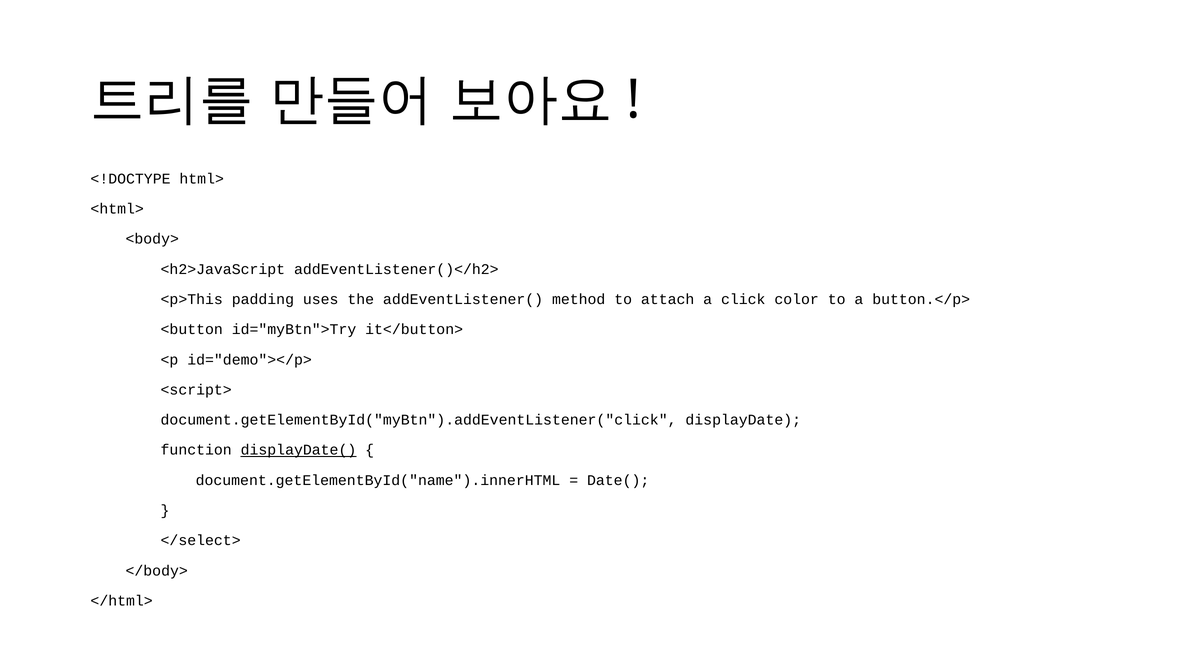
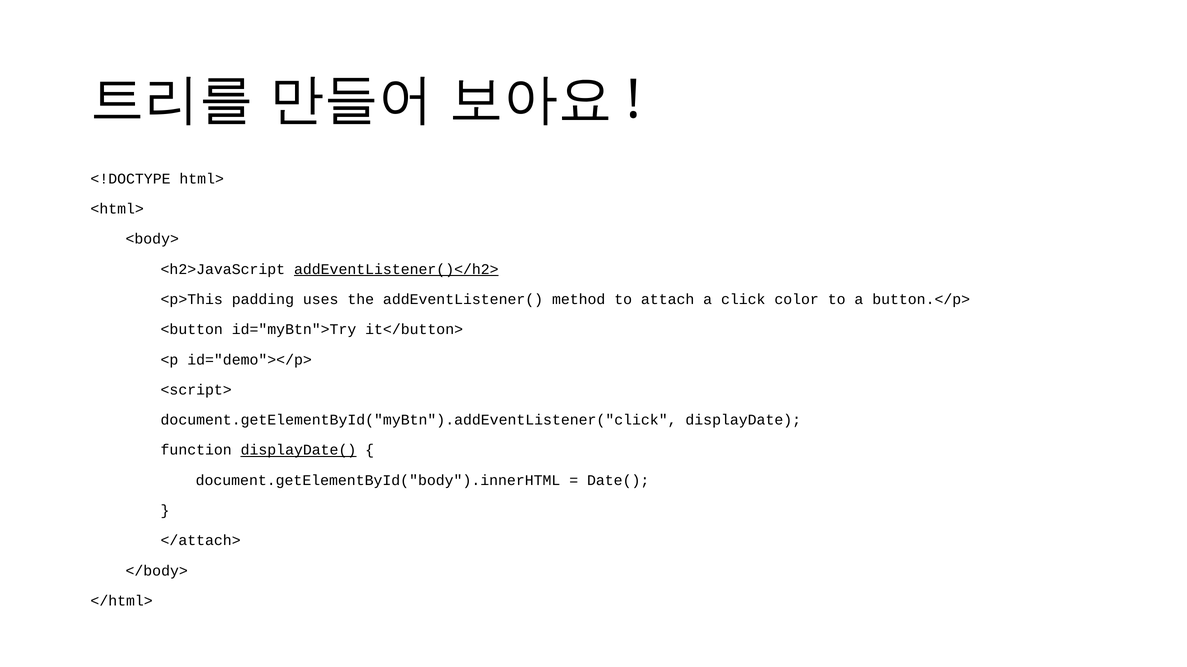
addEventListener()</h2> underline: none -> present
document.getElementById("name").innerHTML: document.getElementById("name").innerHTML -> document.getElementById("body").innerHTML
</select>: </select> -> </attach>
